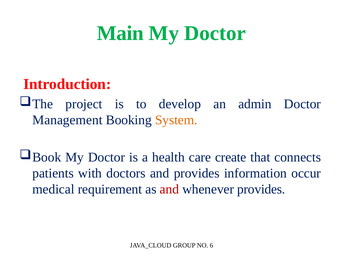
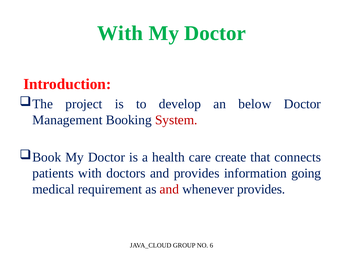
Main at (120, 33): Main -> With
admin: admin -> below
System colour: orange -> red
occur: occur -> going
